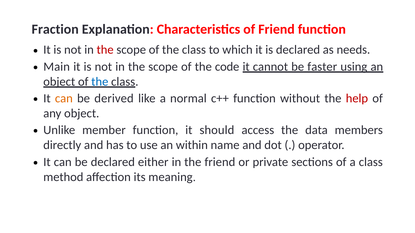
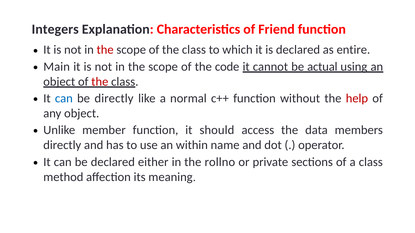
Fraction: Fraction -> Integers
needs: needs -> entire
faster: faster -> actual
the at (100, 82) colour: blue -> red
can at (64, 99) colour: orange -> blue
be derived: derived -> directly
the friend: friend -> rollno
